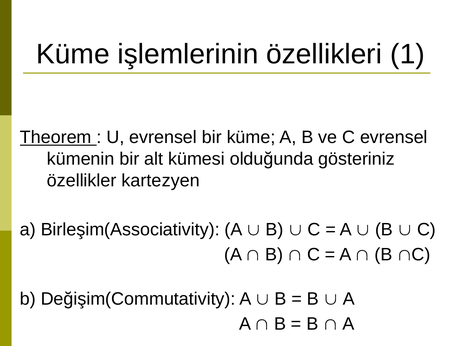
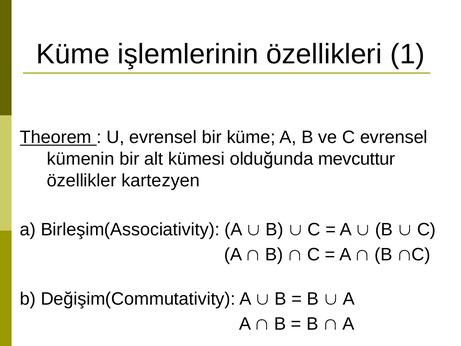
gösteriniz: gösteriniz -> mevcuttur
